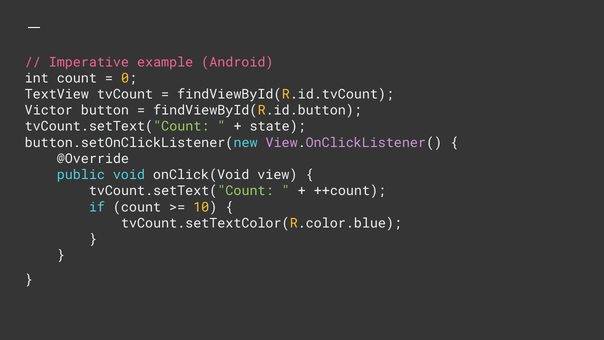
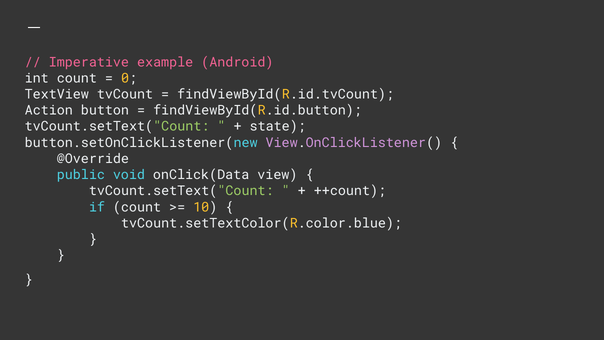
Victor: Victor -> Action
onClick(Void: onClick(Void -> onClick(Data
